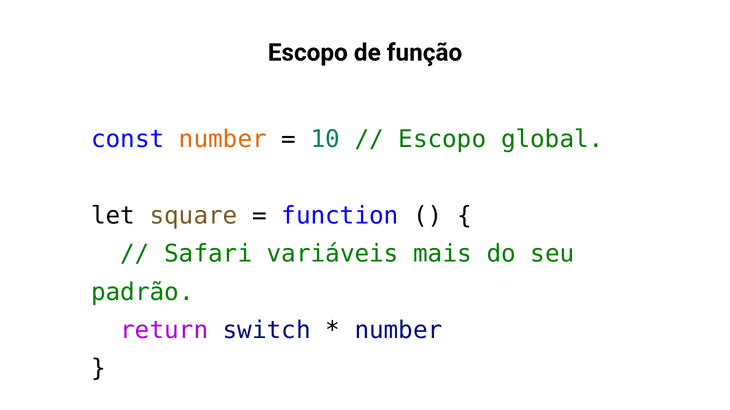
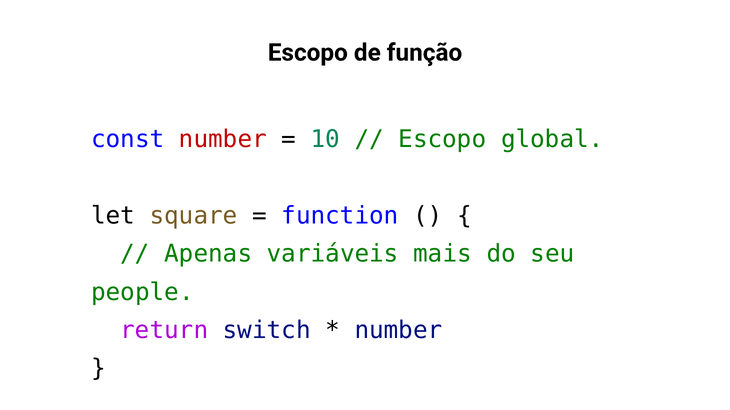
number at (223, 140) colour: orange -> red
Safari: Safari -> Apenas
padrão: padrão -> people
